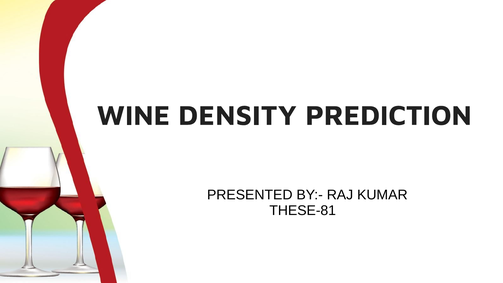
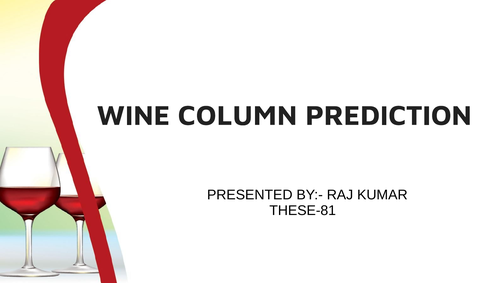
DENSITY: DENSITY -> COLUMN
